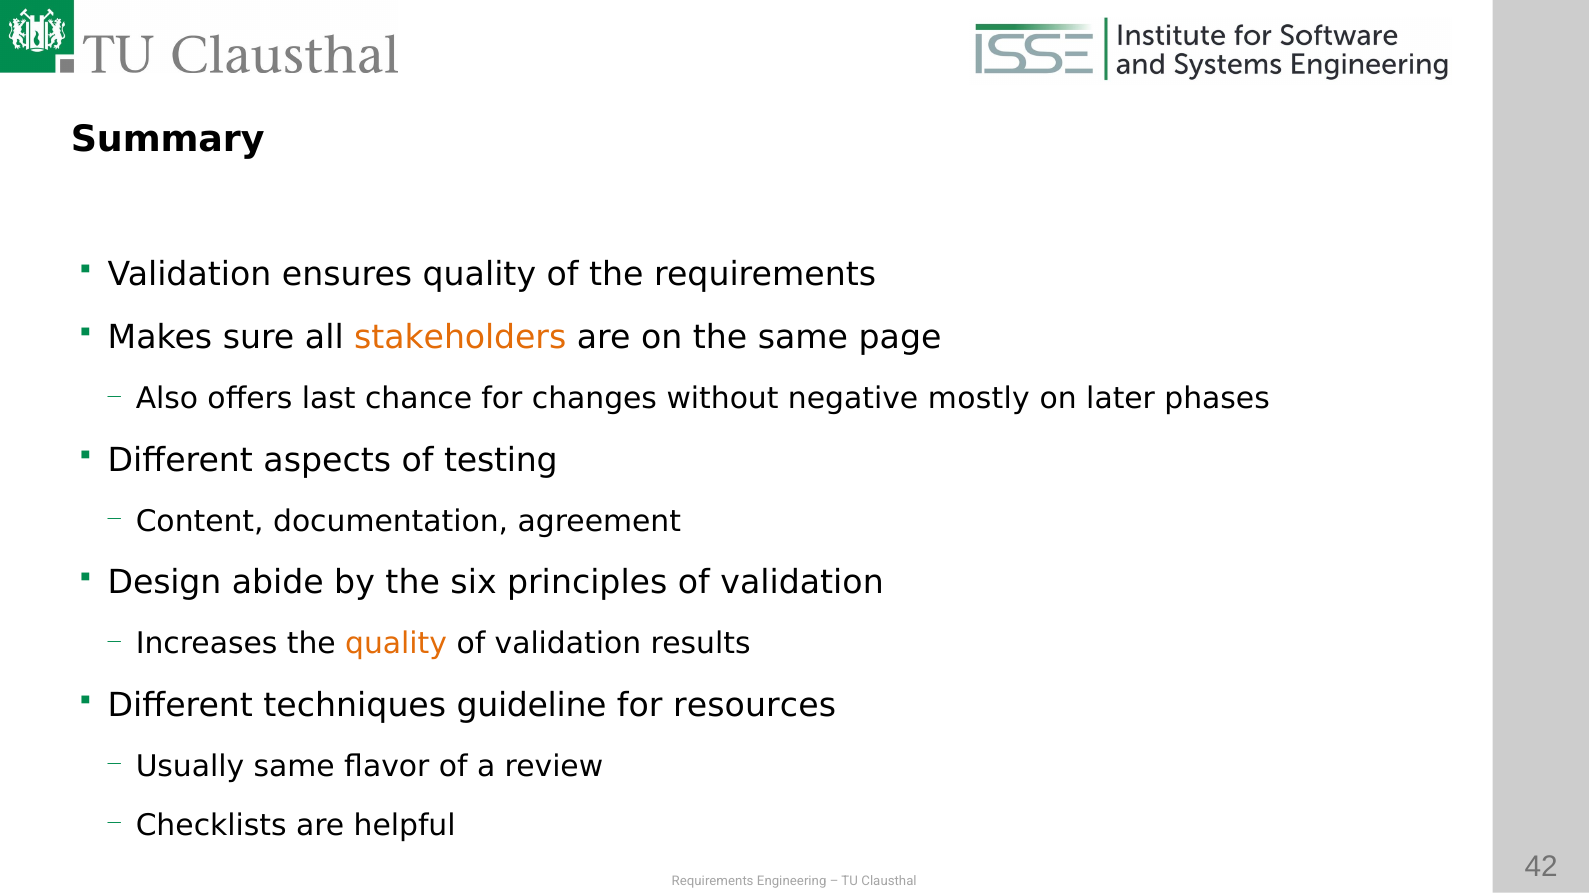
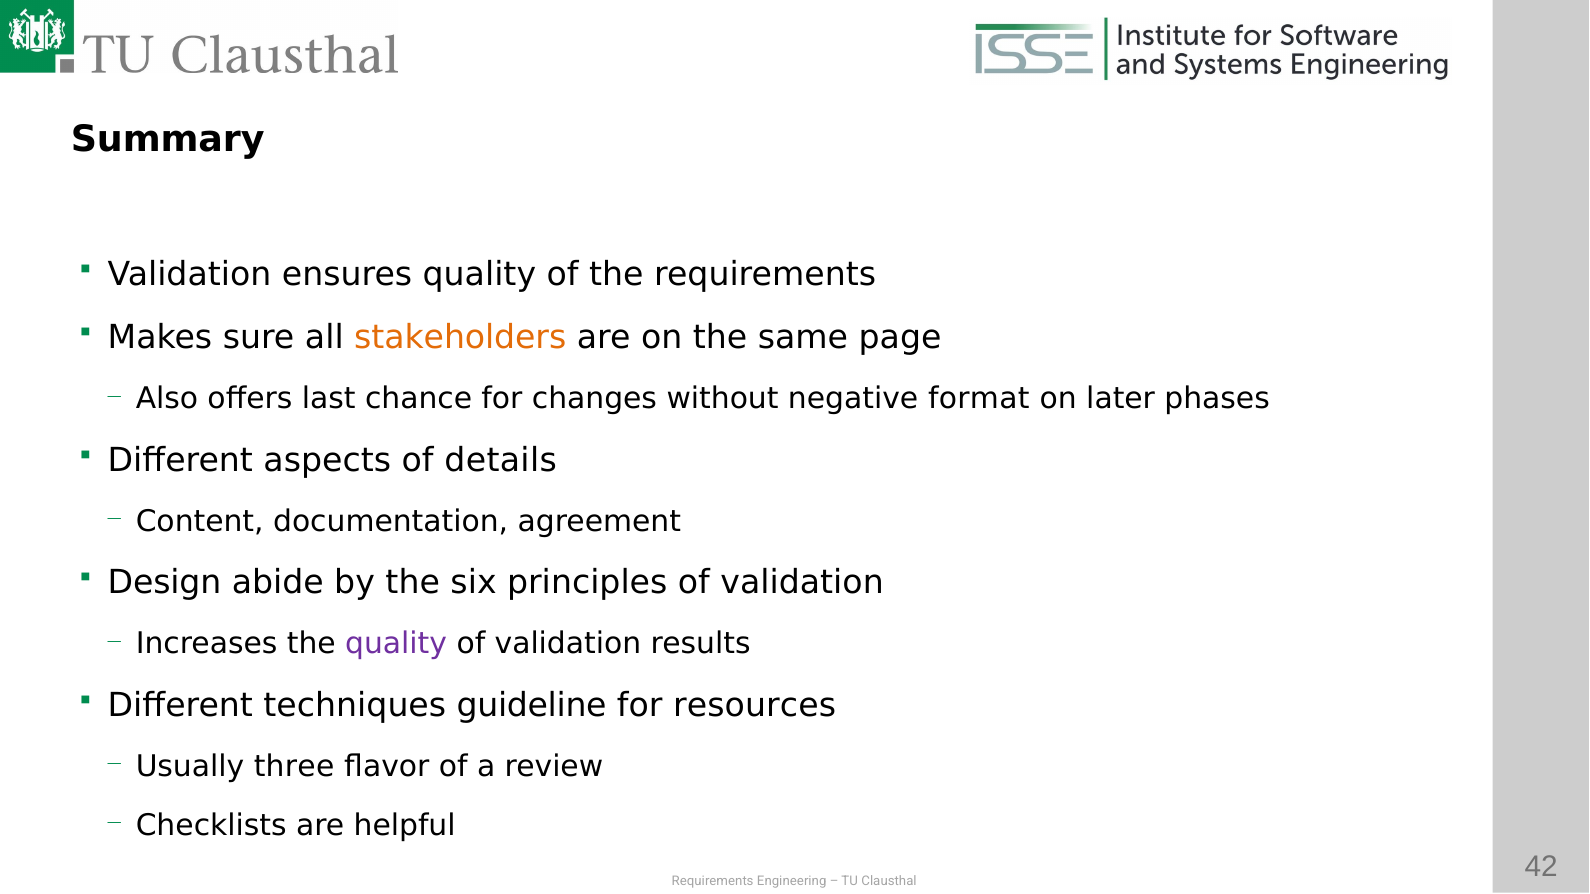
mostly: mostly -> format
testing: testing -> details
quality at (396, 644) colour: orange -> purple
Usually same: same -> three
